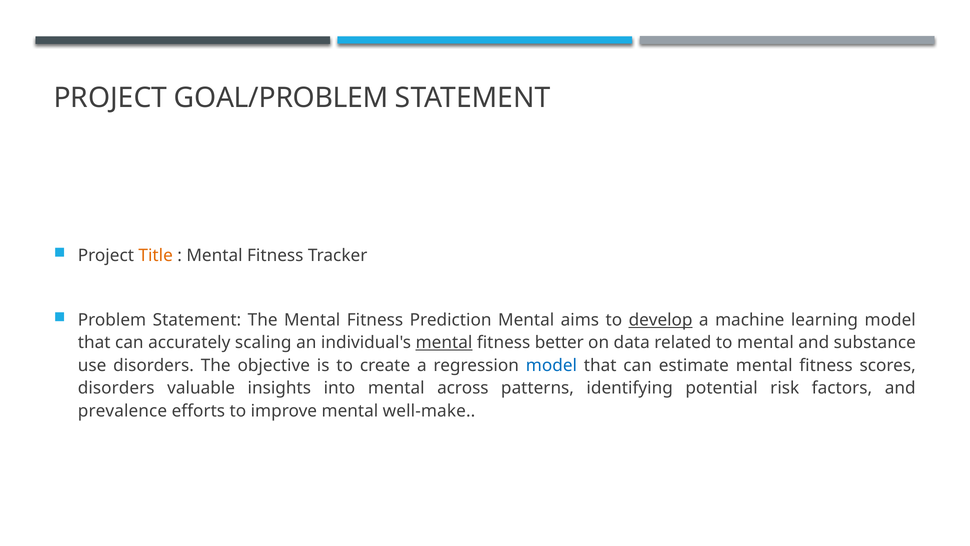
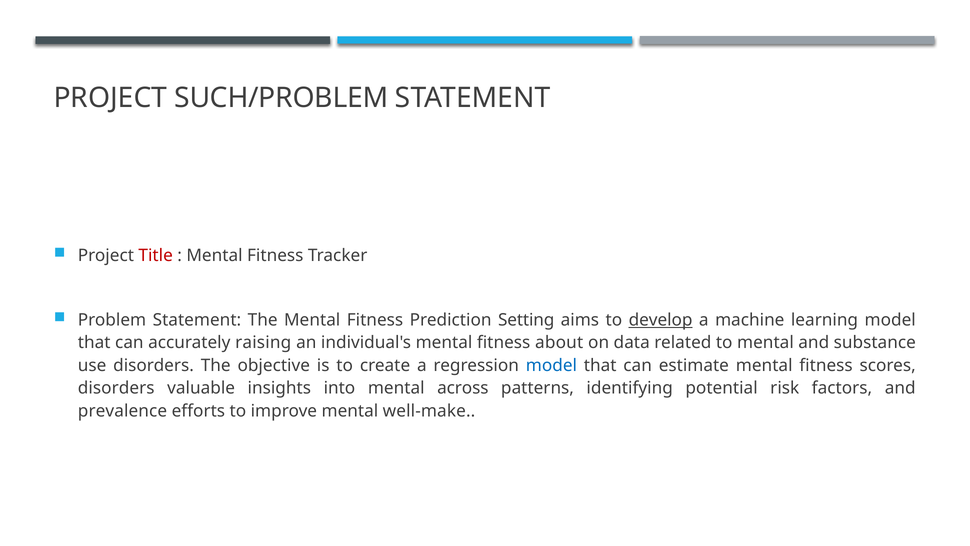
GOAL/PROBLEM: GOAL/PROBLEM -> SUCH/PROBLEM
Title colour: orange -> red
Prediction Mental: Mental -> Setting
scaling: scaling -> raising
mental at (444, 343) underline: present -> none
better: better -> about
